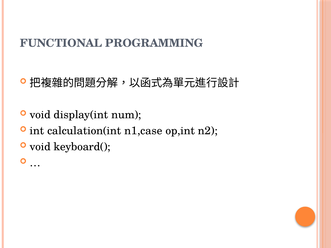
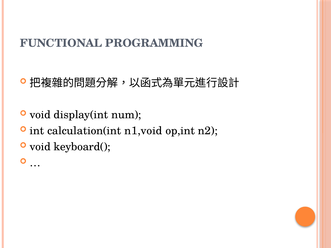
n1,case: n1,case -> n1,void
